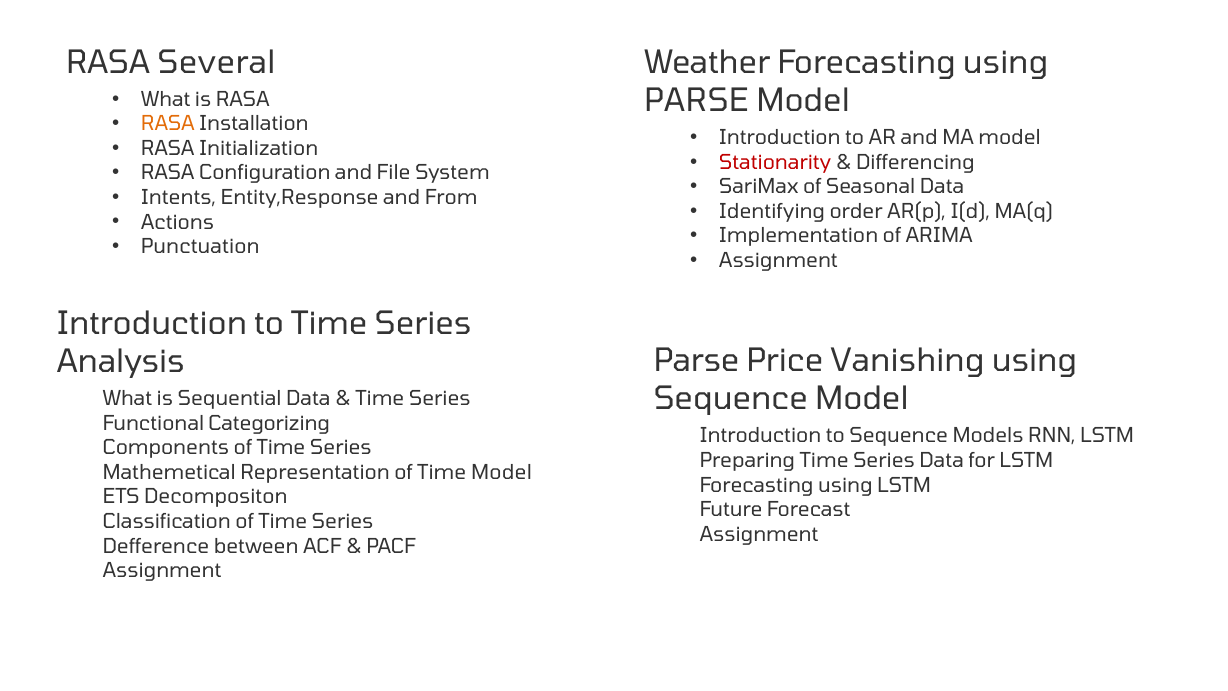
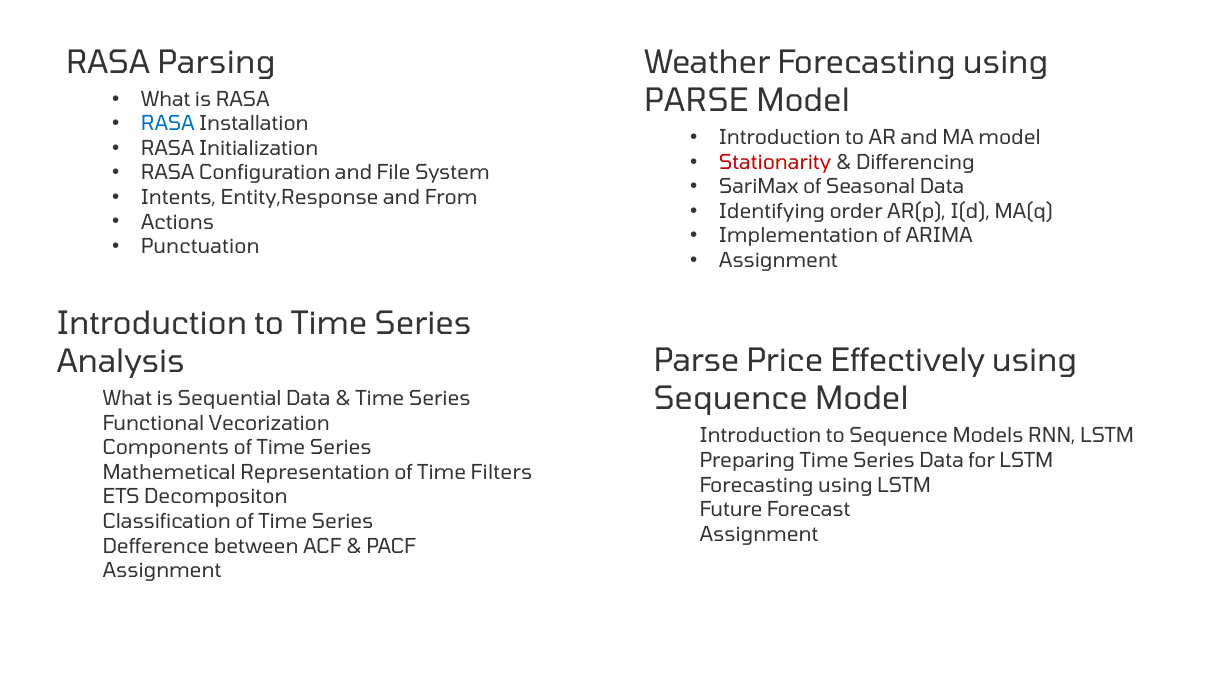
Several: Several -> Parsing
RASA at (168, 124) colour: orange -> blue
Vanishing: Vanishing -> Effectively
Categorizing: Categorizing -> Vecorization
Time Model: Model -> Filters
